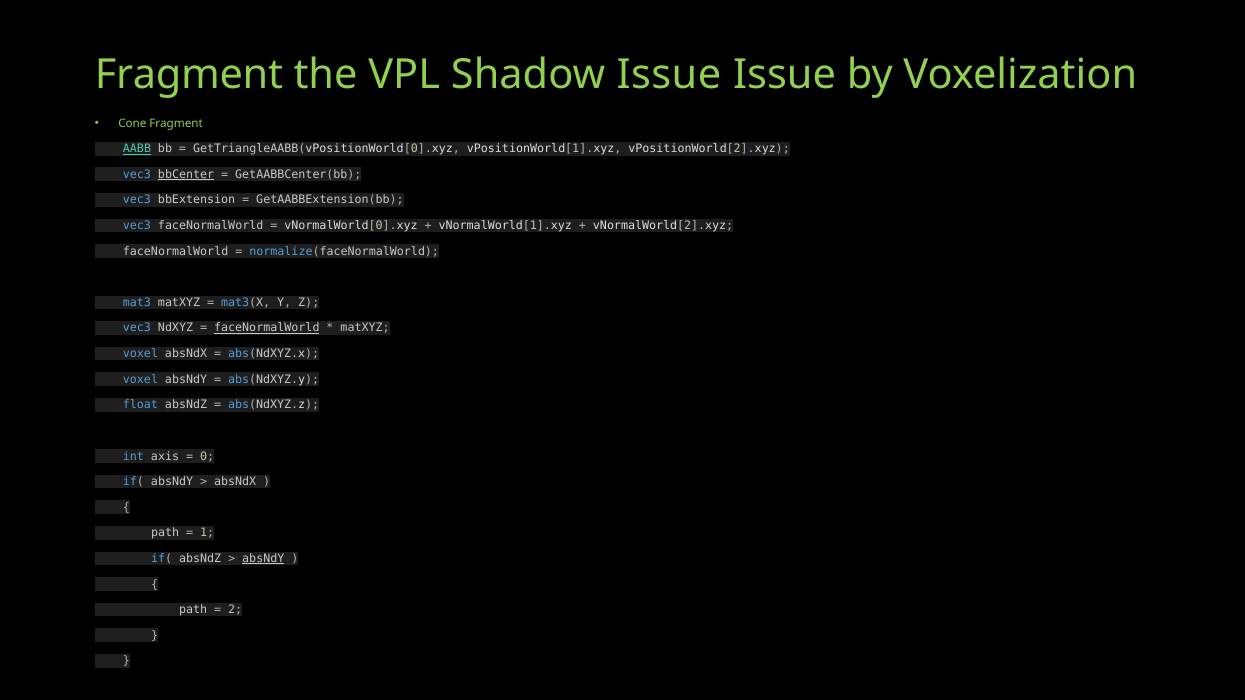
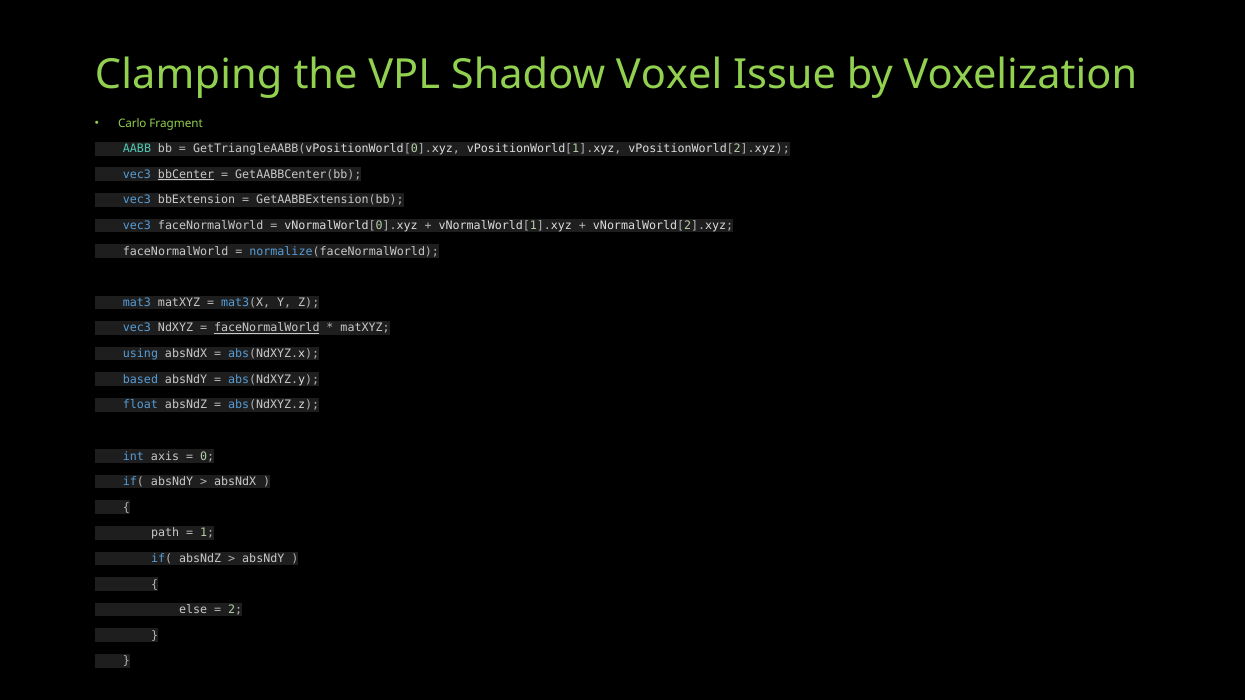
Fragment at (189, 75): Fragment -> Clamping
Shadow Issue: Issue -> Voxel
Cone: Cone -> Carlo
AABB underline: present -> none
voxel at (140, 354): voxel -> using
voxel at (140, 380): voxel -> based
absNdY at (263, 559) underline: present -> none
path at (193, 610): path -> else
